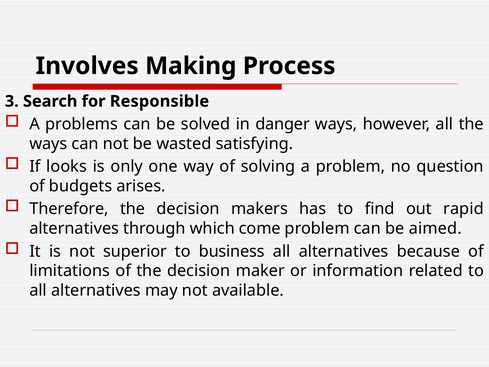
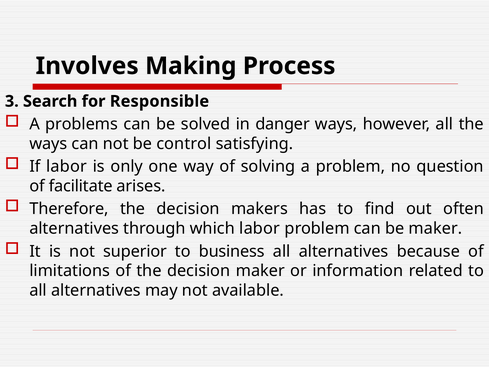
wasted: wasted -> control
If looks: looks -> labor
budgets: budgets -> facilitate
rapid: rapid -> often
which come: come -> labor
be aimed: aimed -> maker
